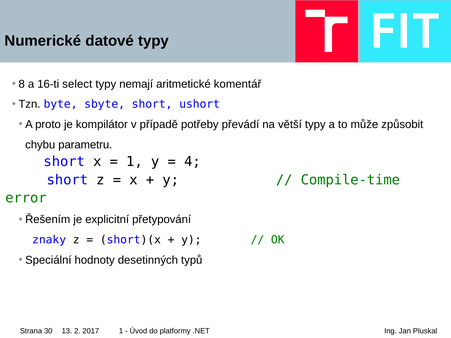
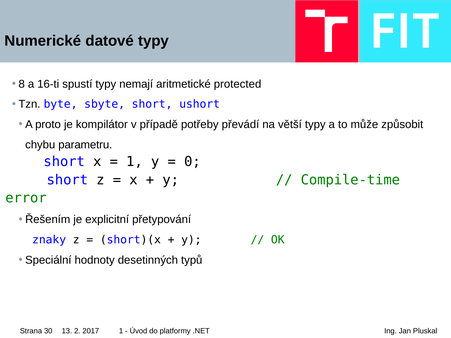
select: select -> spustí
komentář: komentář -> protected
4: 4 -> 0
